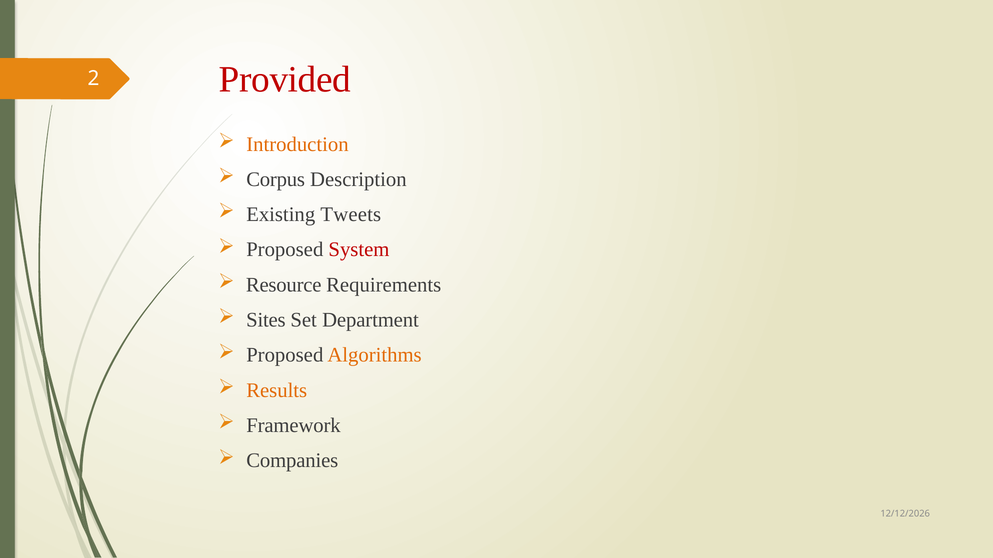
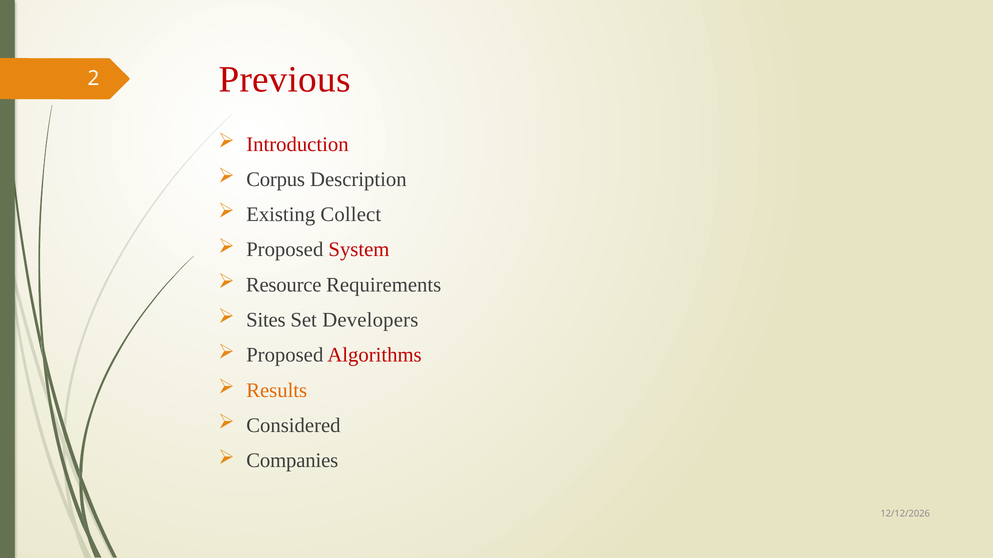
Provided: Provided -> Previous
Introduction colour: orange -> red
Tweets: Tweets -> Collect
Department: Department -> Developers
Algorithms colour: orange -> red
Framework: Framework -> Considered
